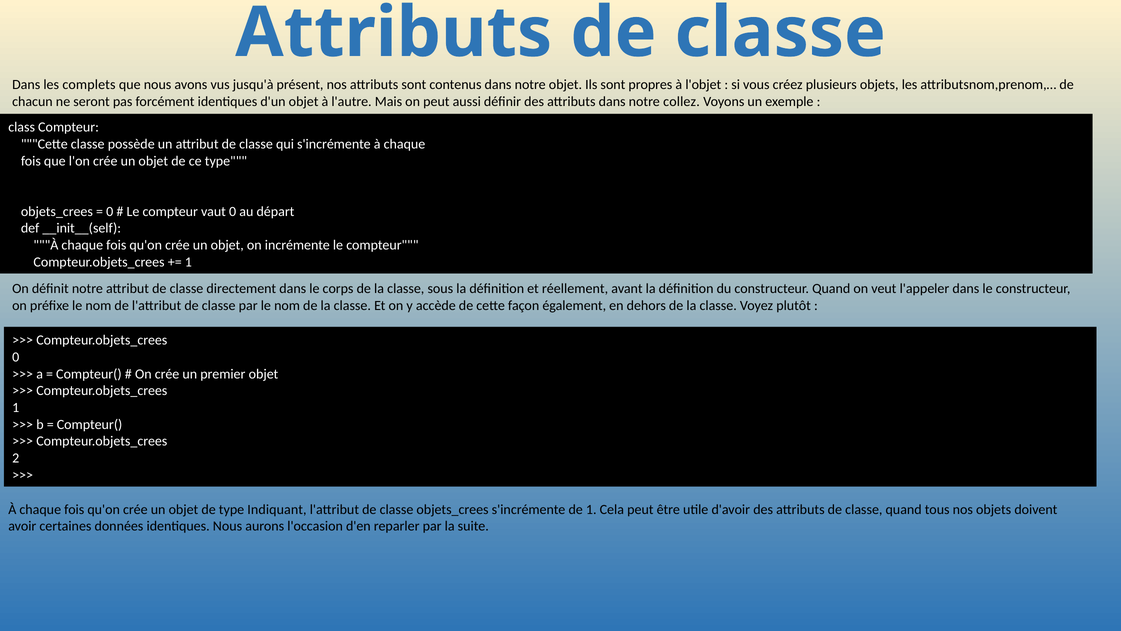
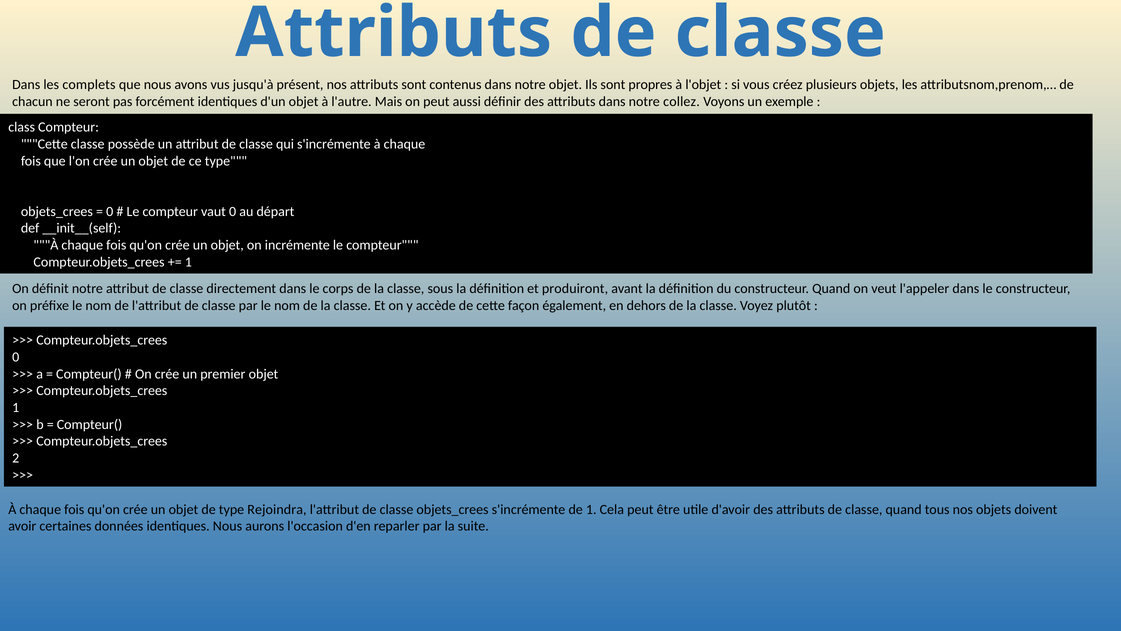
réellement: réellement -> produiront
Indiquant: Indiquant -> Rejoindra
